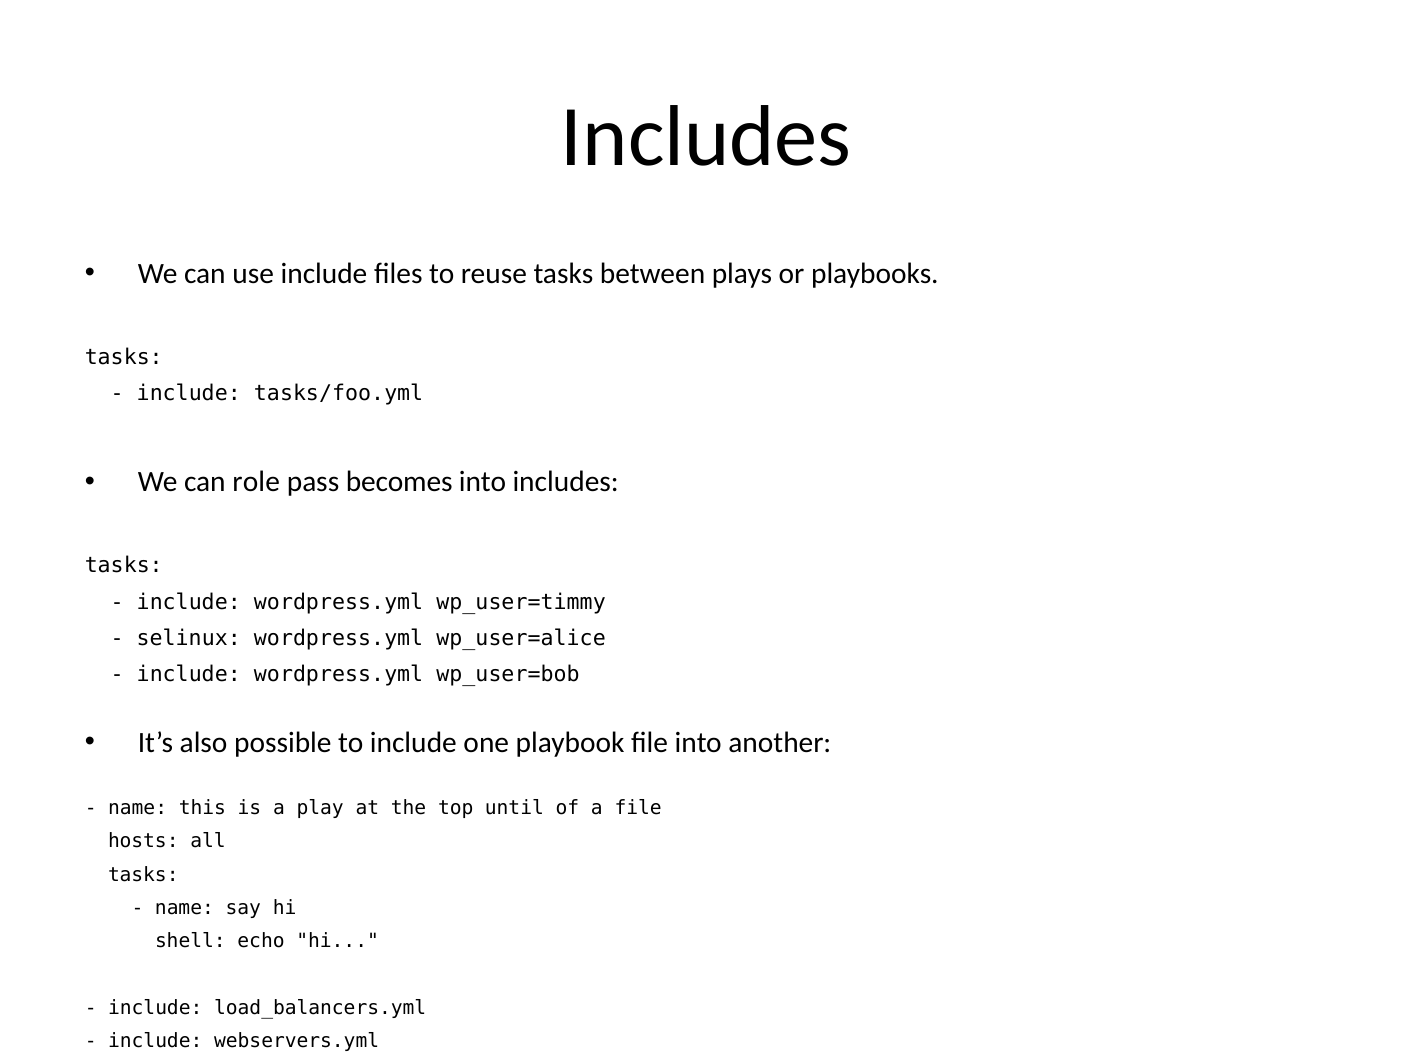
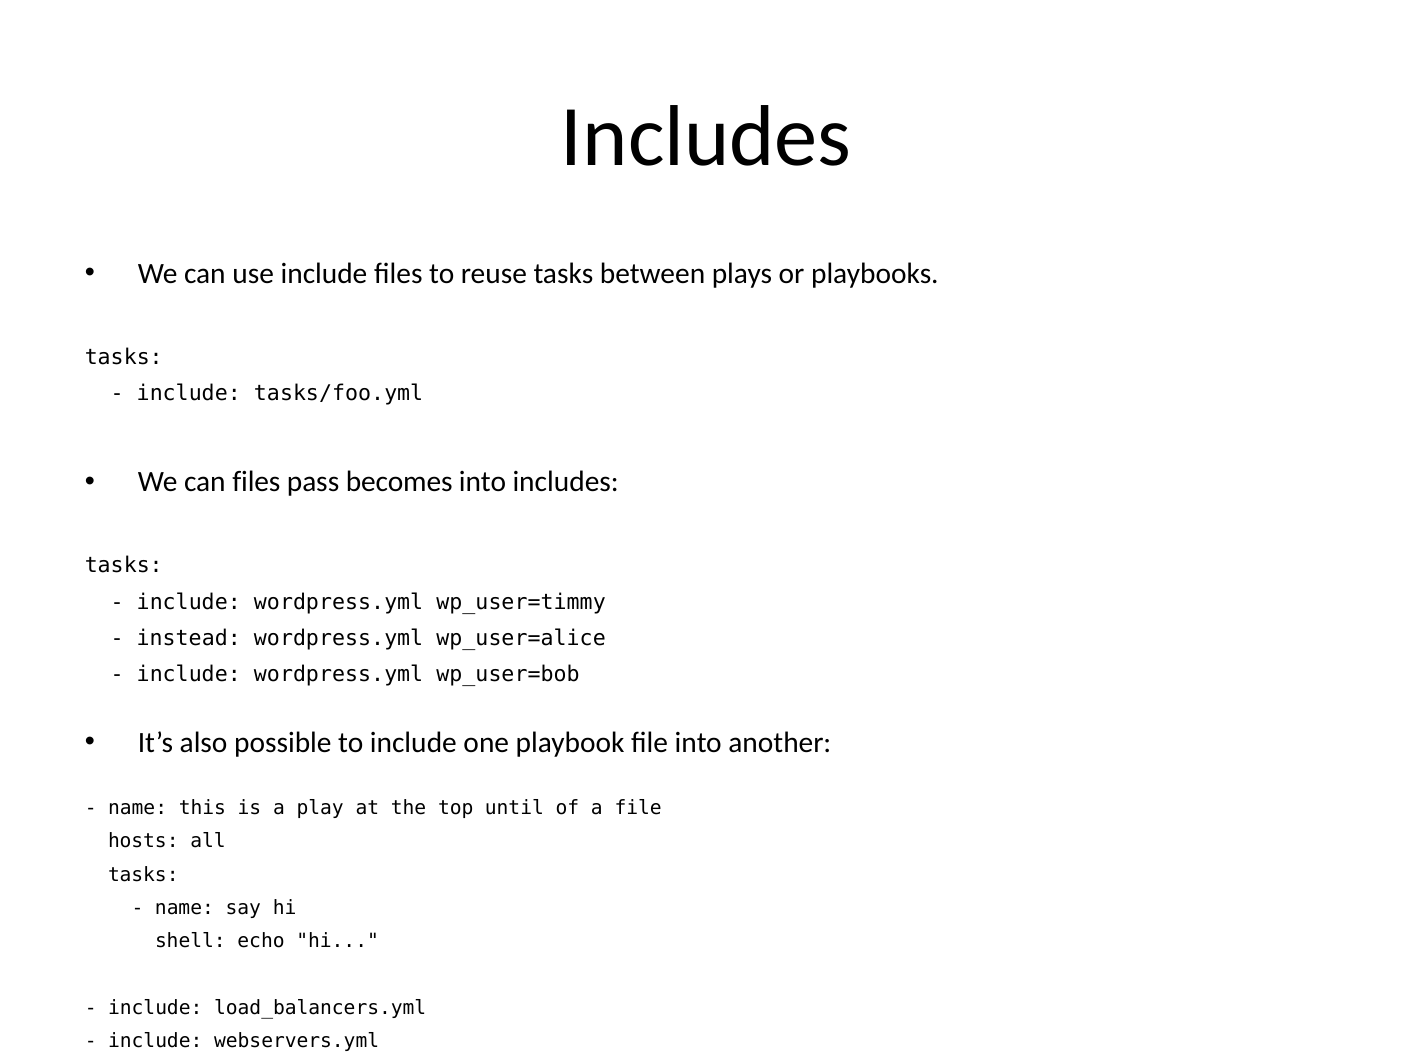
can role: role -> files
selinux: selinux -> instead
